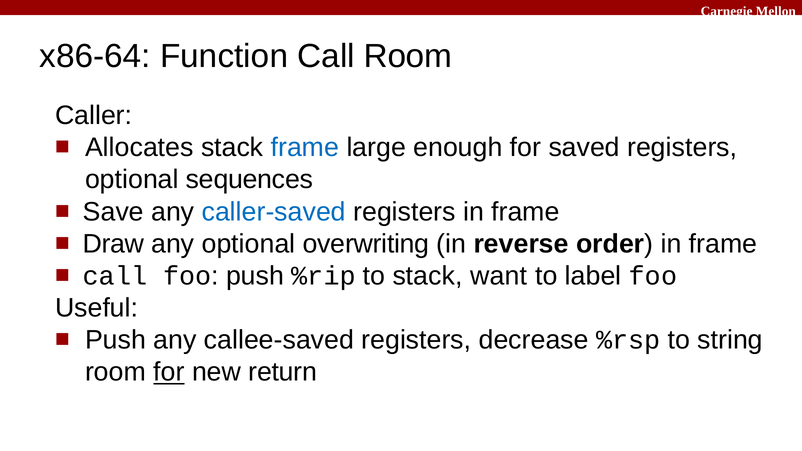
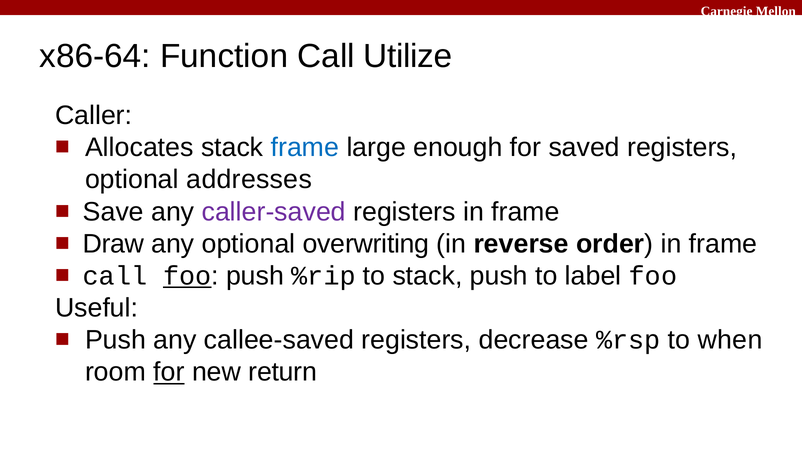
Call Room: Room -> Utilize
sequences: sequences -> addresses
caller-saved colour: blue -> purple
foo at (187, 276) underline: none -> present
stack want: want -> push
string: string -> when
